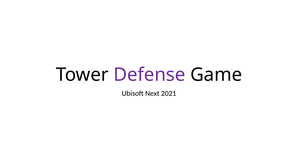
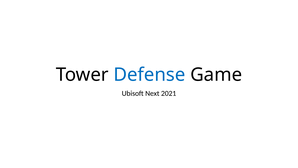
Defense colour: purple -> blue
